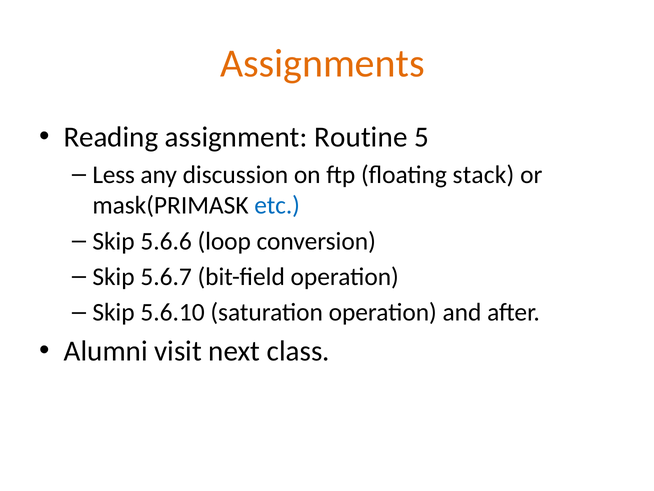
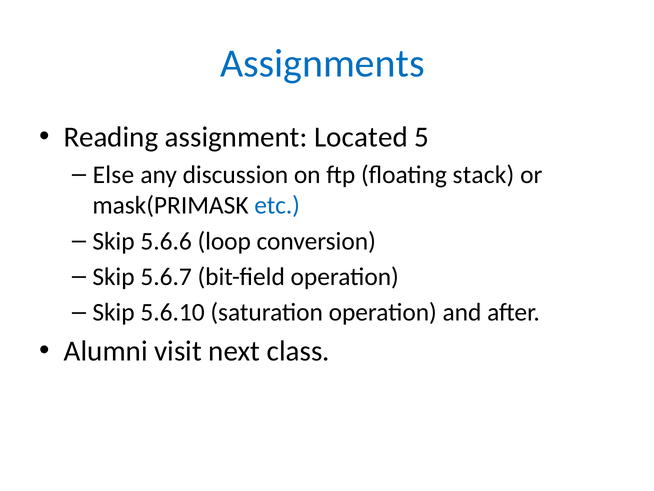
Assignments colour: orange -> blue
Routine: Routine -> Located
Less: Less -> Else
